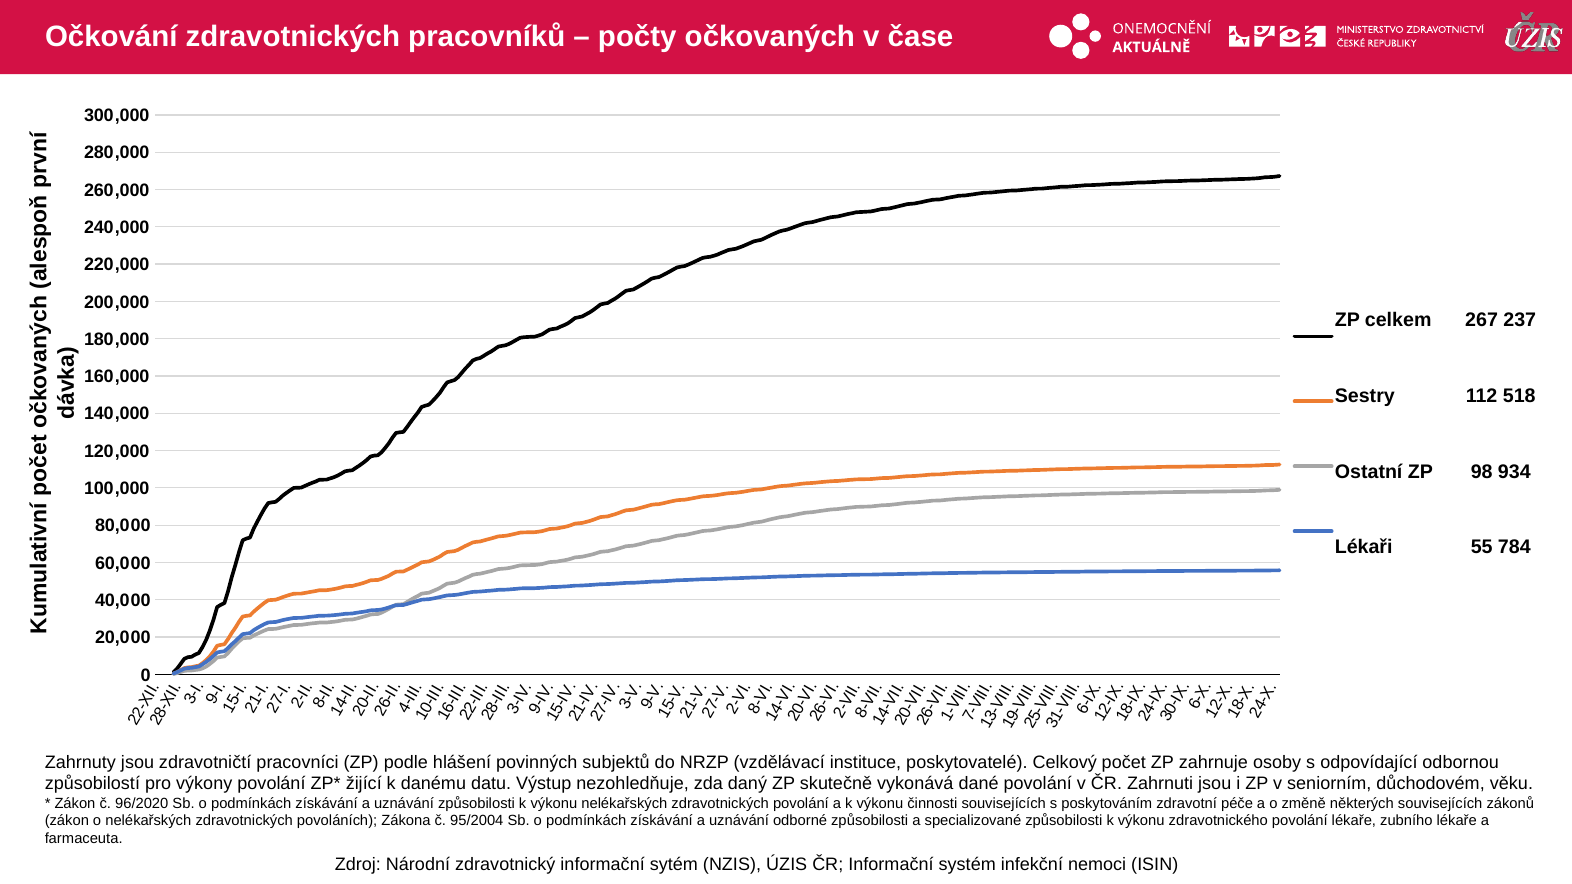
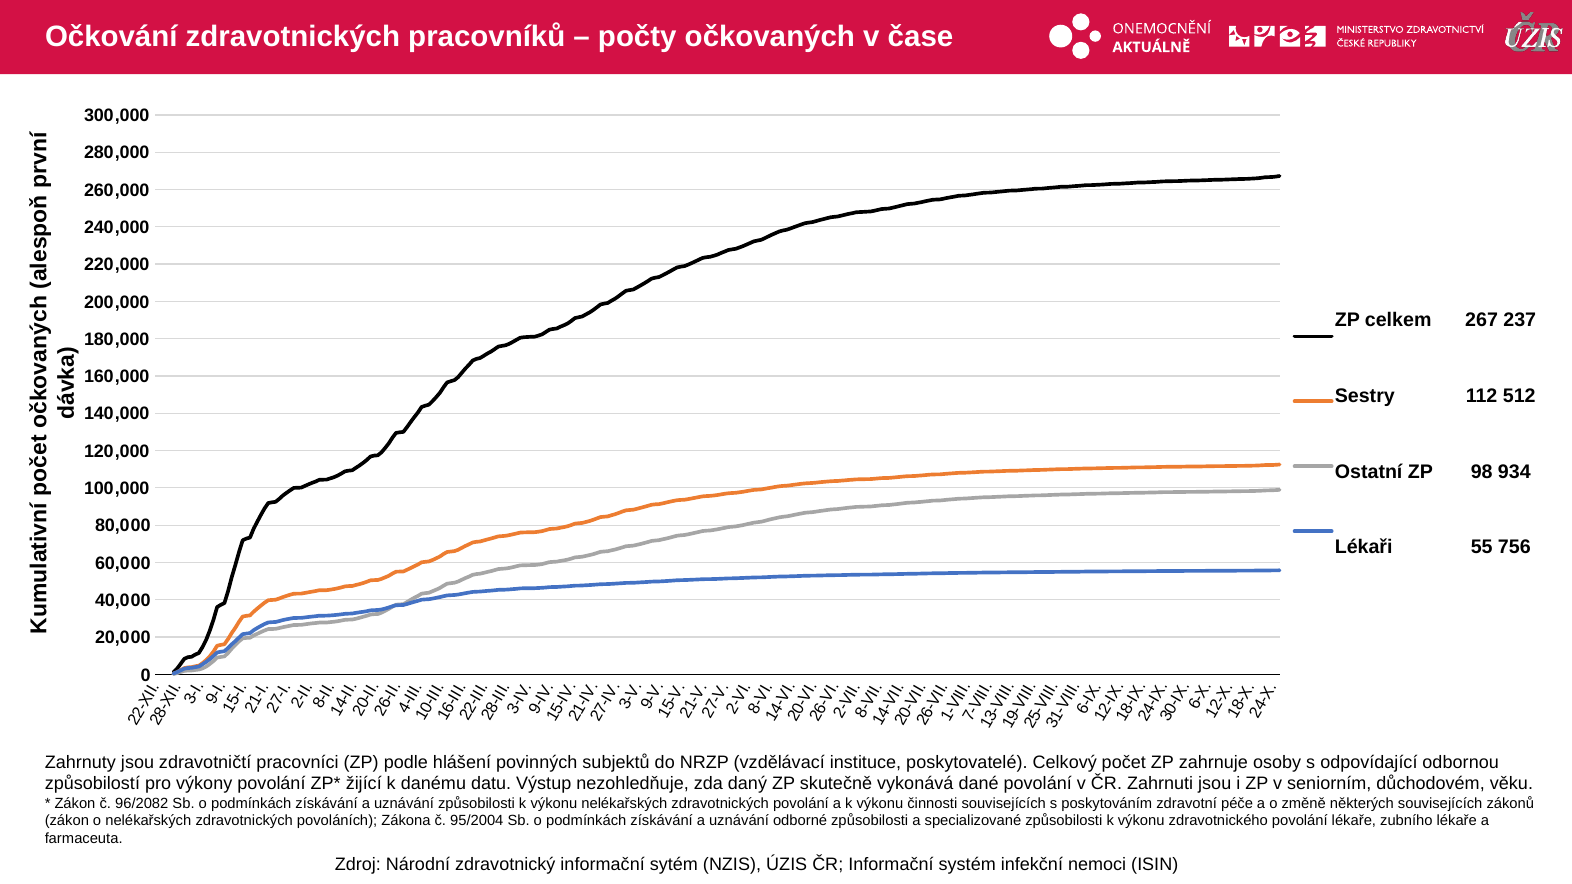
518: 518 -> 512
784: 784 -> 756
96/2020: 96/2020 -> 96/2082
